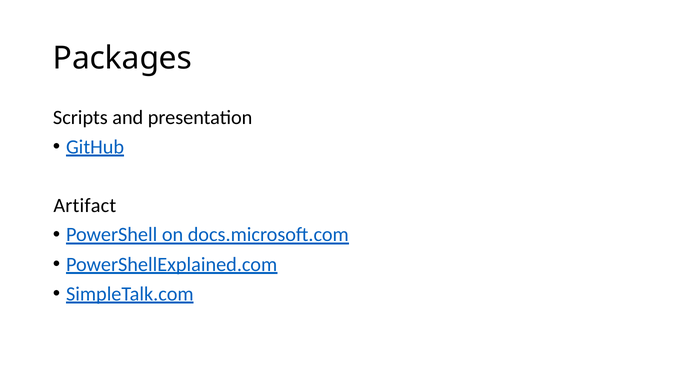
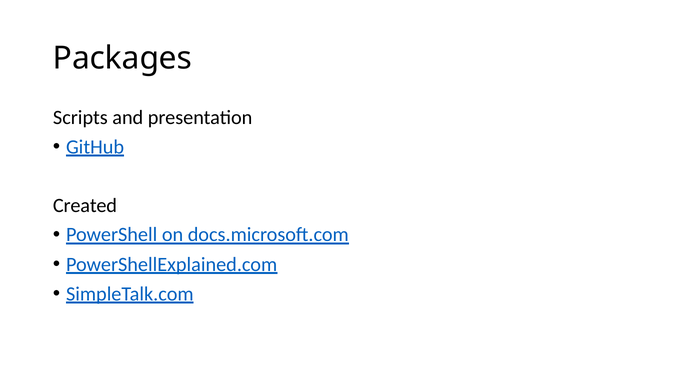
Artifact: Artifact -> Created
